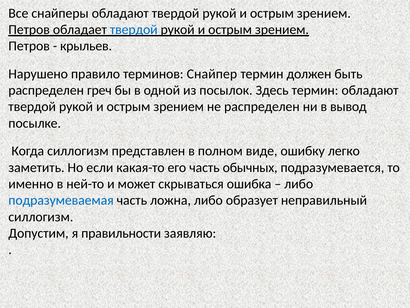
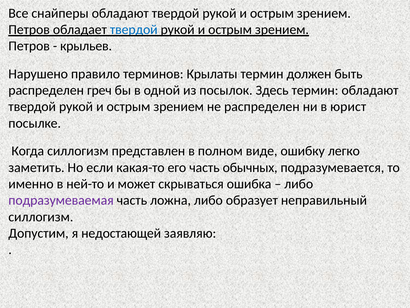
Снайпер: Снайпер -> Крылаты
вывод: вывод -> юрист
подразумеваемая colour: blue -> purple
правильности: правильности -> недостающей
